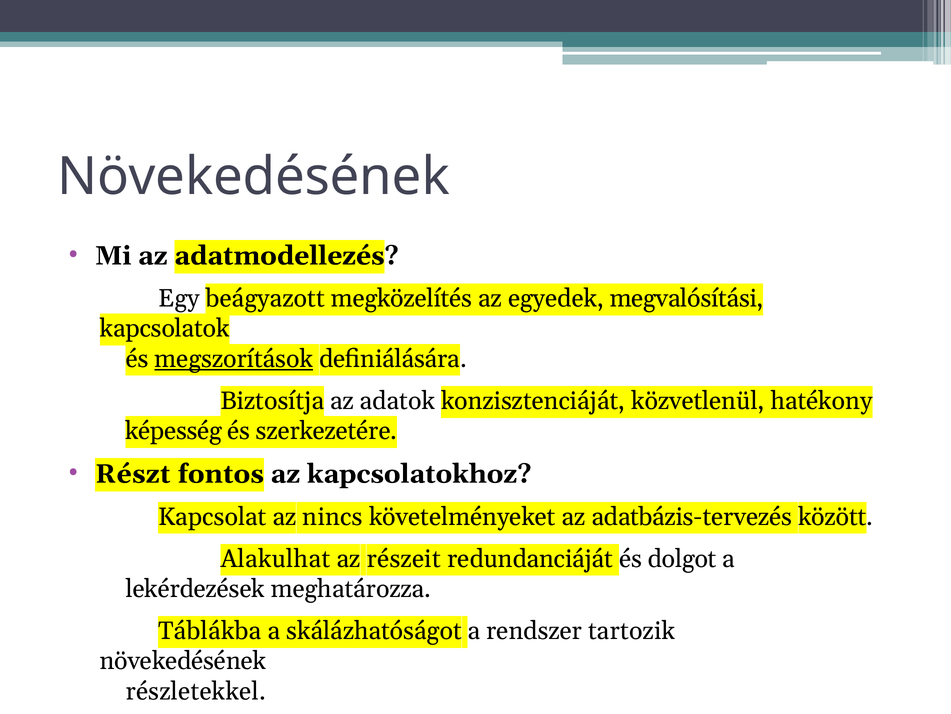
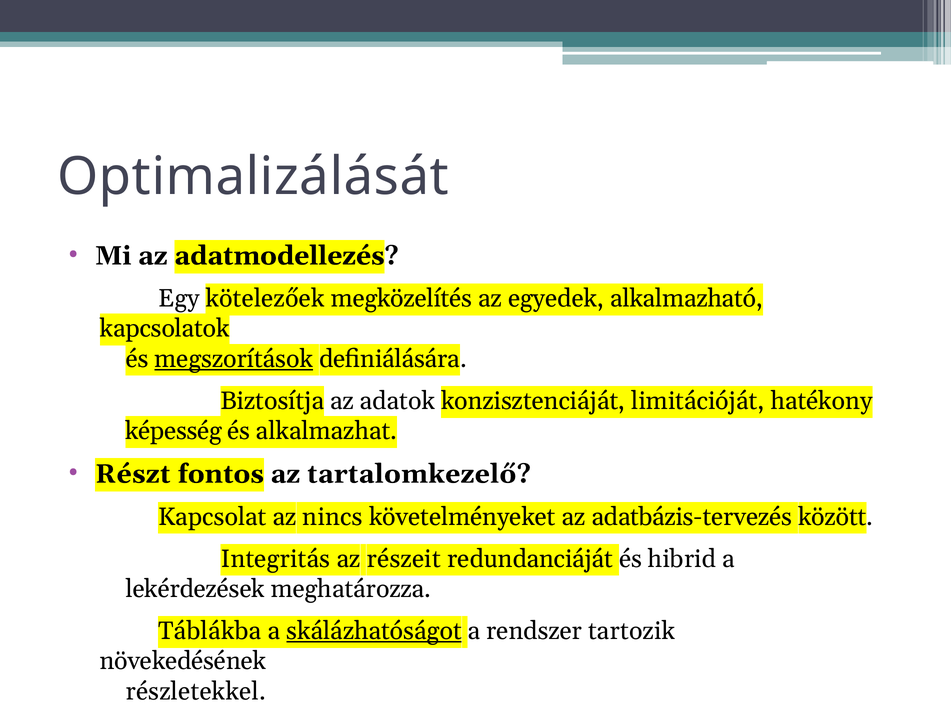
Növekedésének at (253, 177): Növekedésének -> Optimalizálását
beágyazott: beágyazott -> kötelezőek
megvalósítási: megvalósítási -> alkalmazható
közvetlenül: közvetlenül -> limitációját
szerkezetére: szerkezetére -> alkalmazhat
kapcsolatokhoz: kapcsolatokhoz -> tartalomkezelő
Alakulhat: Alakulhat -> Integritás
dolgot: dolgot -> hibrid
skálázhatóságot underline: none -> present
